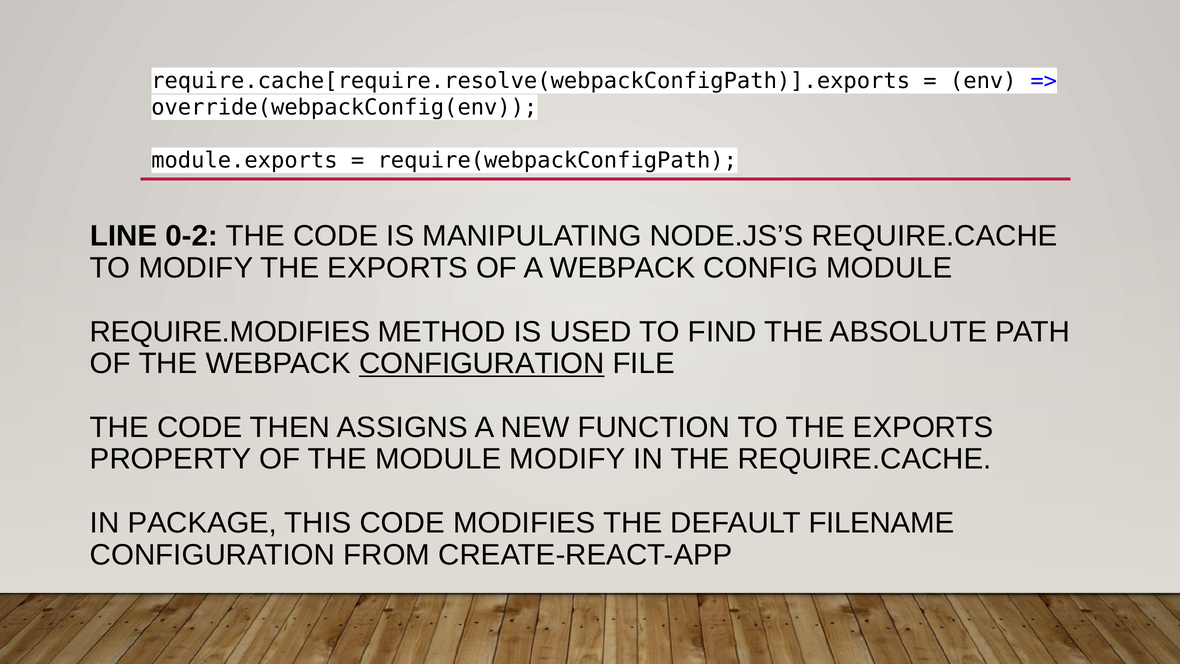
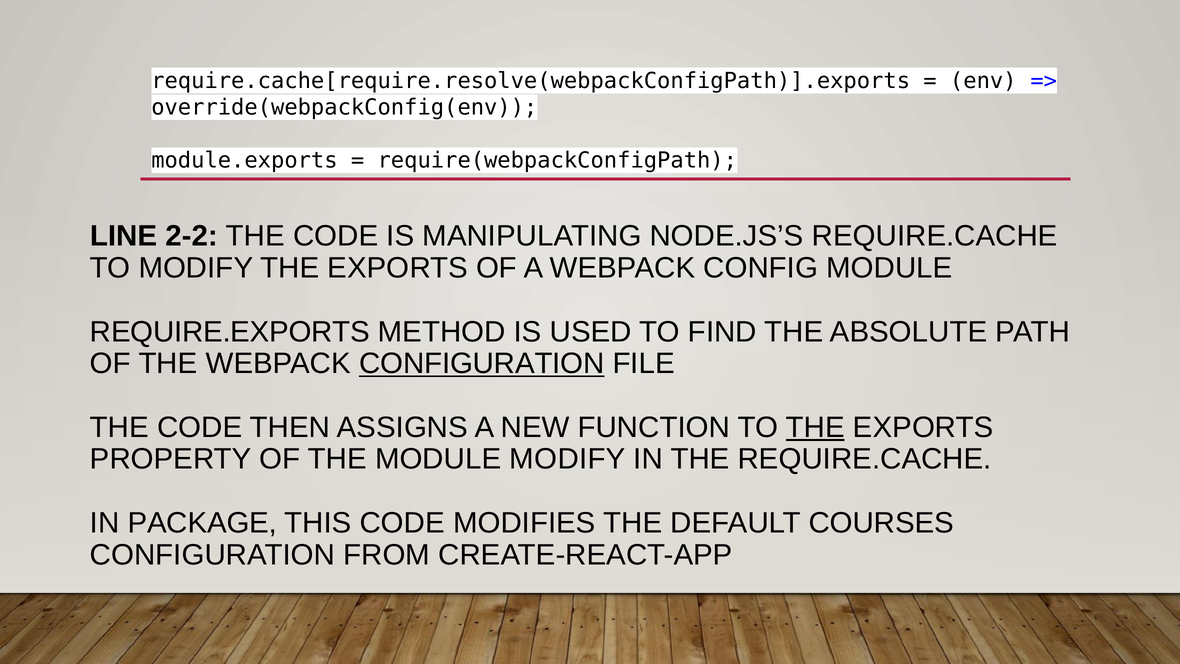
0-2: 0-2 -> 2-2
REQUIRE.MODIFIES: REQUIRE.MODIFIES -> REQUIRE.EXPORTS
THE at (815, 427) underline: none -> present
FILENAME: FILENAME -> COURSES
